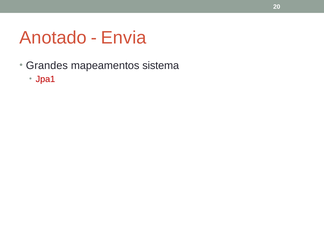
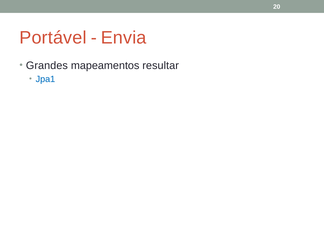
Anotado: Anotado -> Portável
sistema: sistema -> resultar
Jpa1 colour: red -> blue
